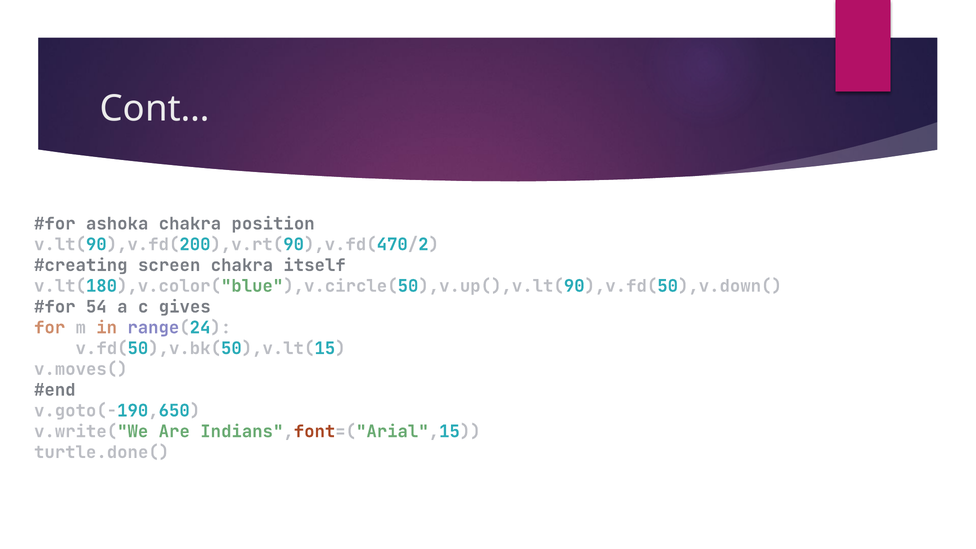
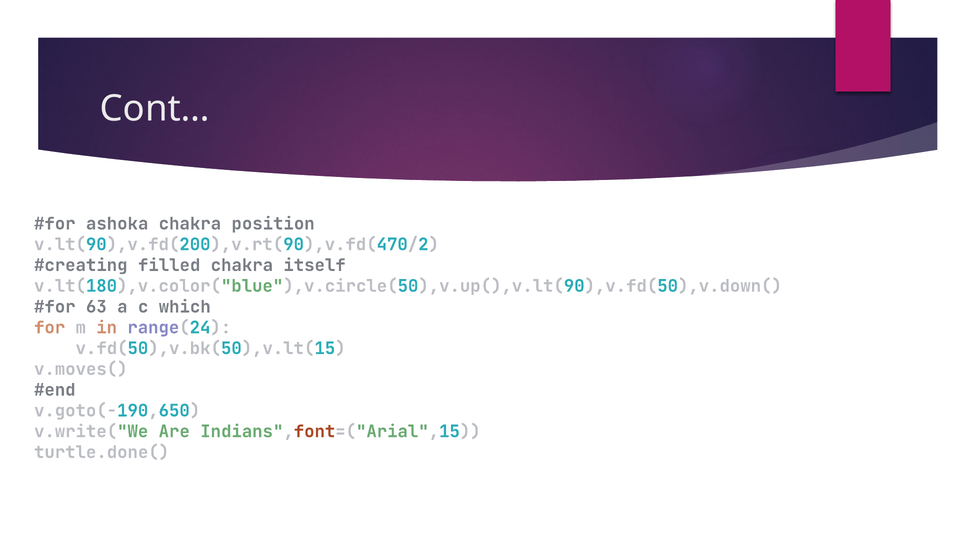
screen: screen -> filled
54: 54 -> 63
gives: gives -> which
